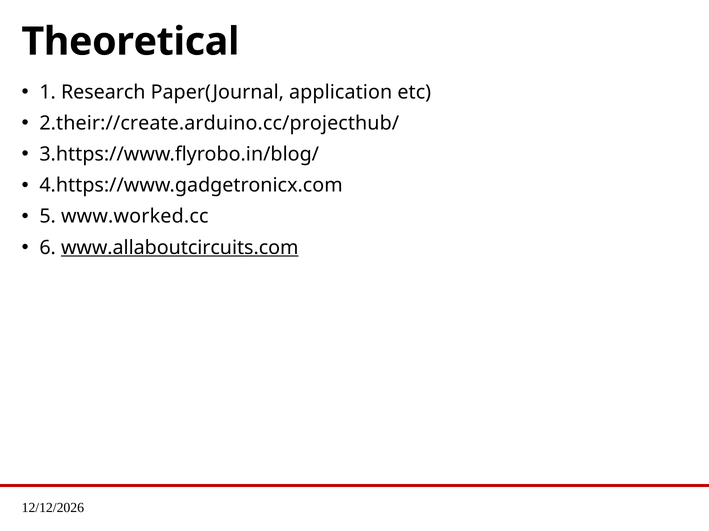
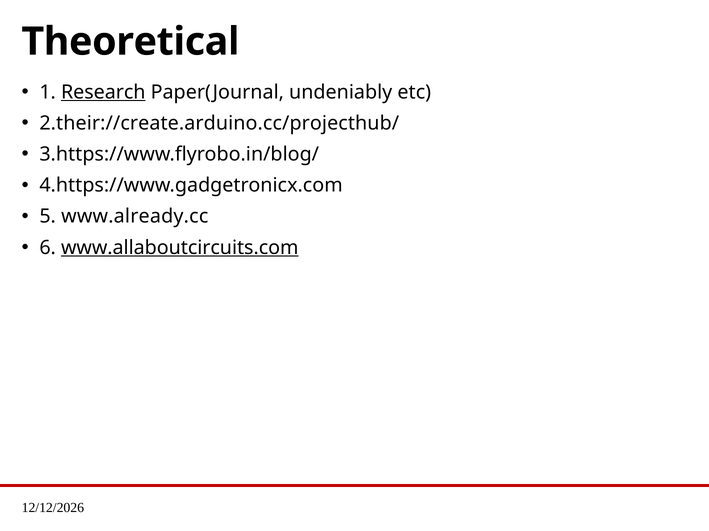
Research underline: none -> present
application: application -> undeniably
www.worked.cc: www.worked.cc -> www.already.cc
